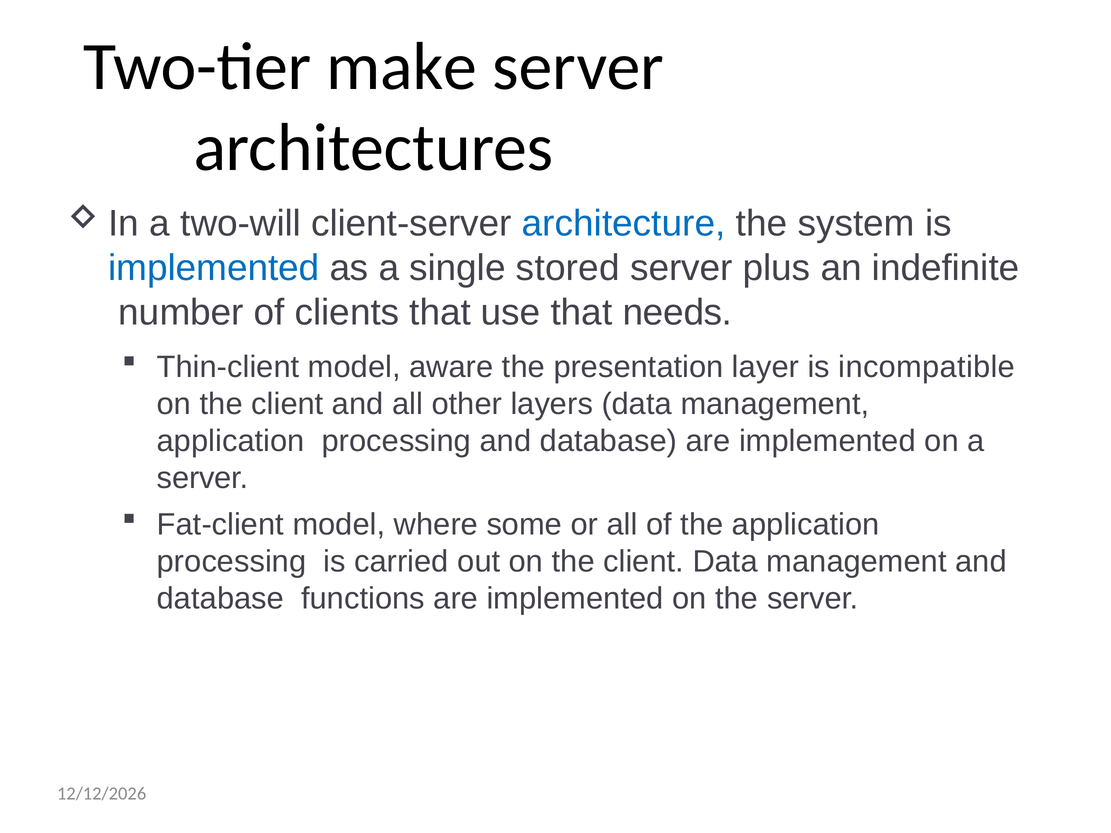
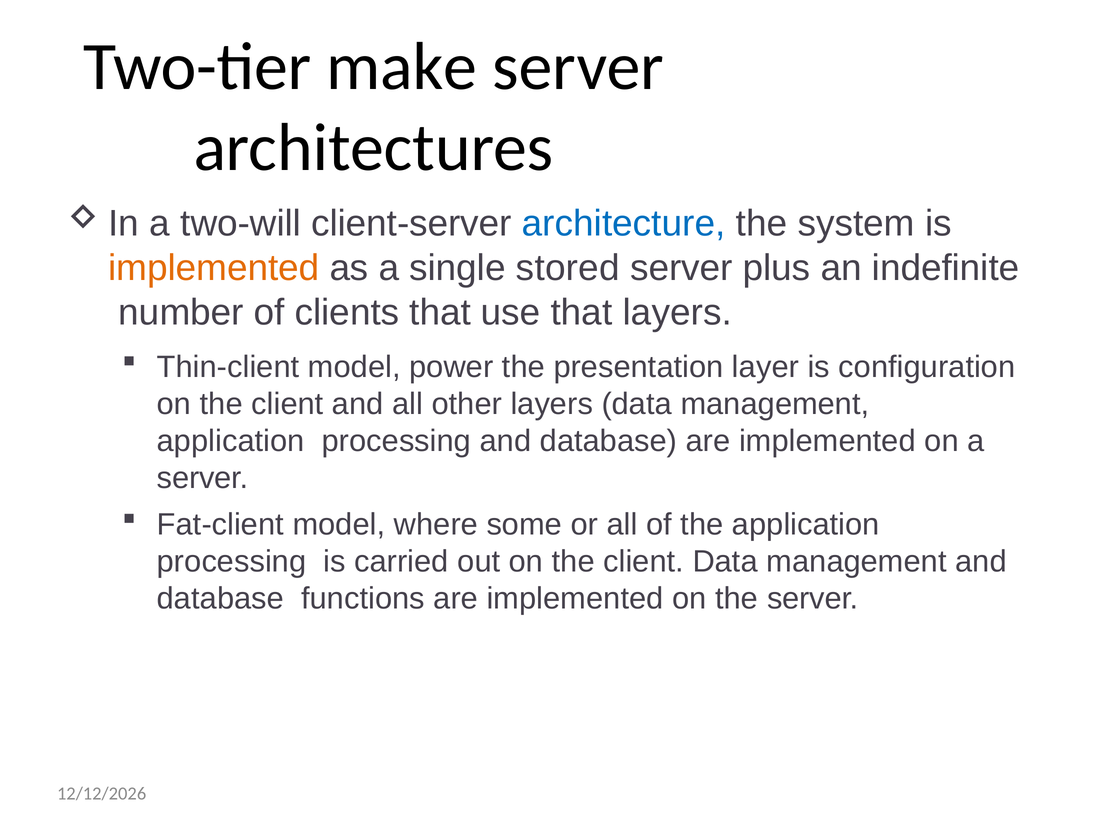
implemented at (214, 268) colour: blue -> orange
that needs: needs -> layers
aware: aware -> power
incompatible: incompatible -> configuration
